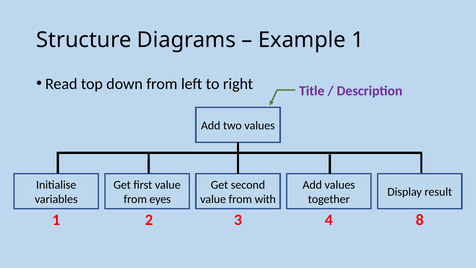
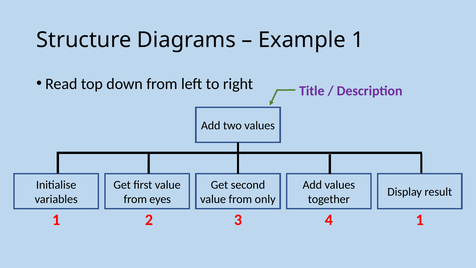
with: with -> only
4 8: 8 -> 1
